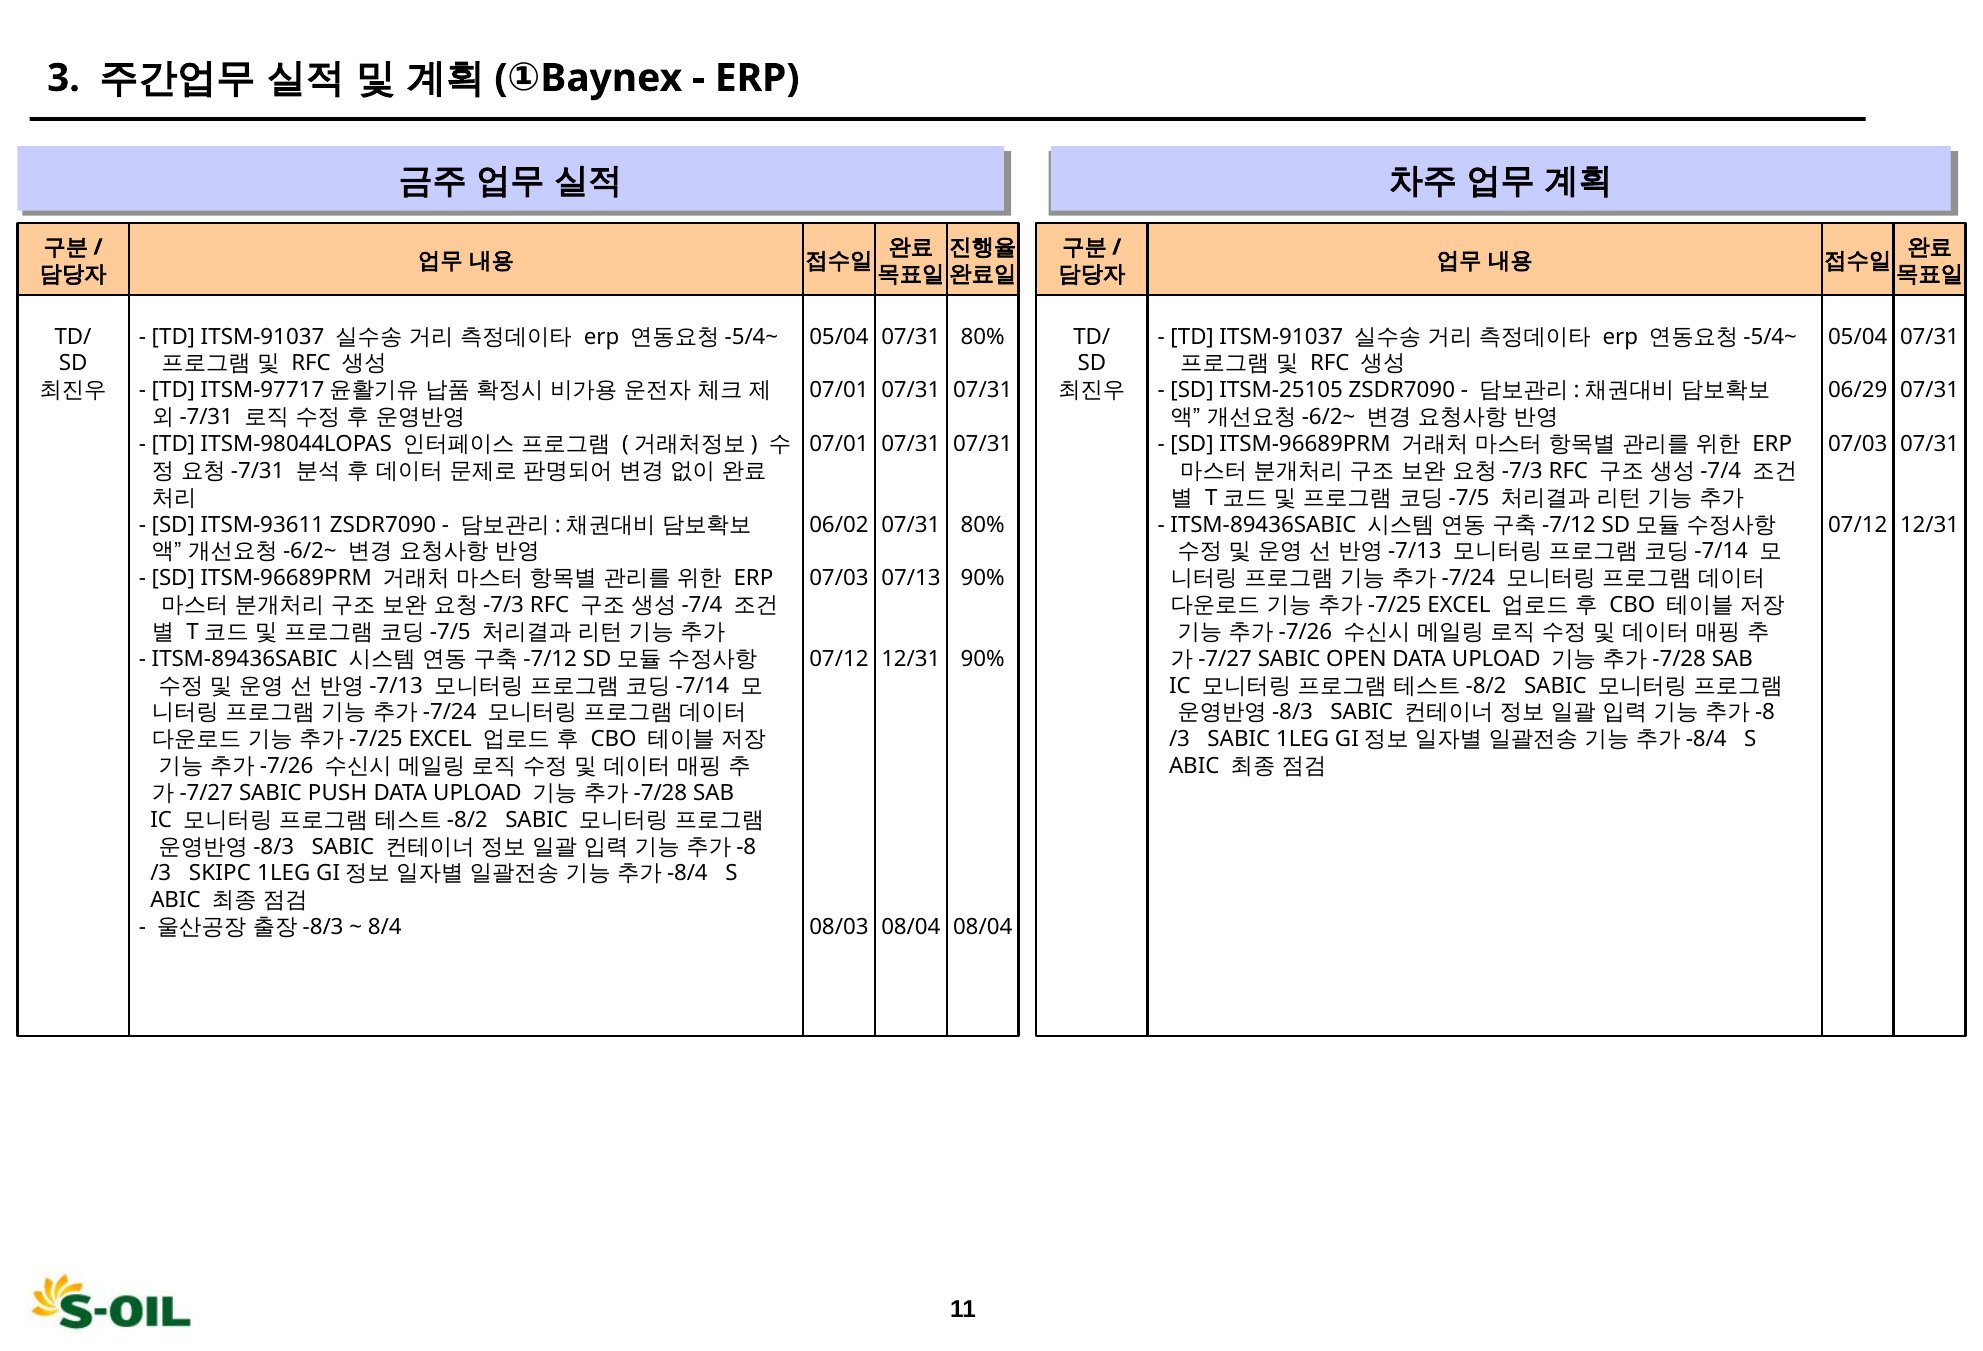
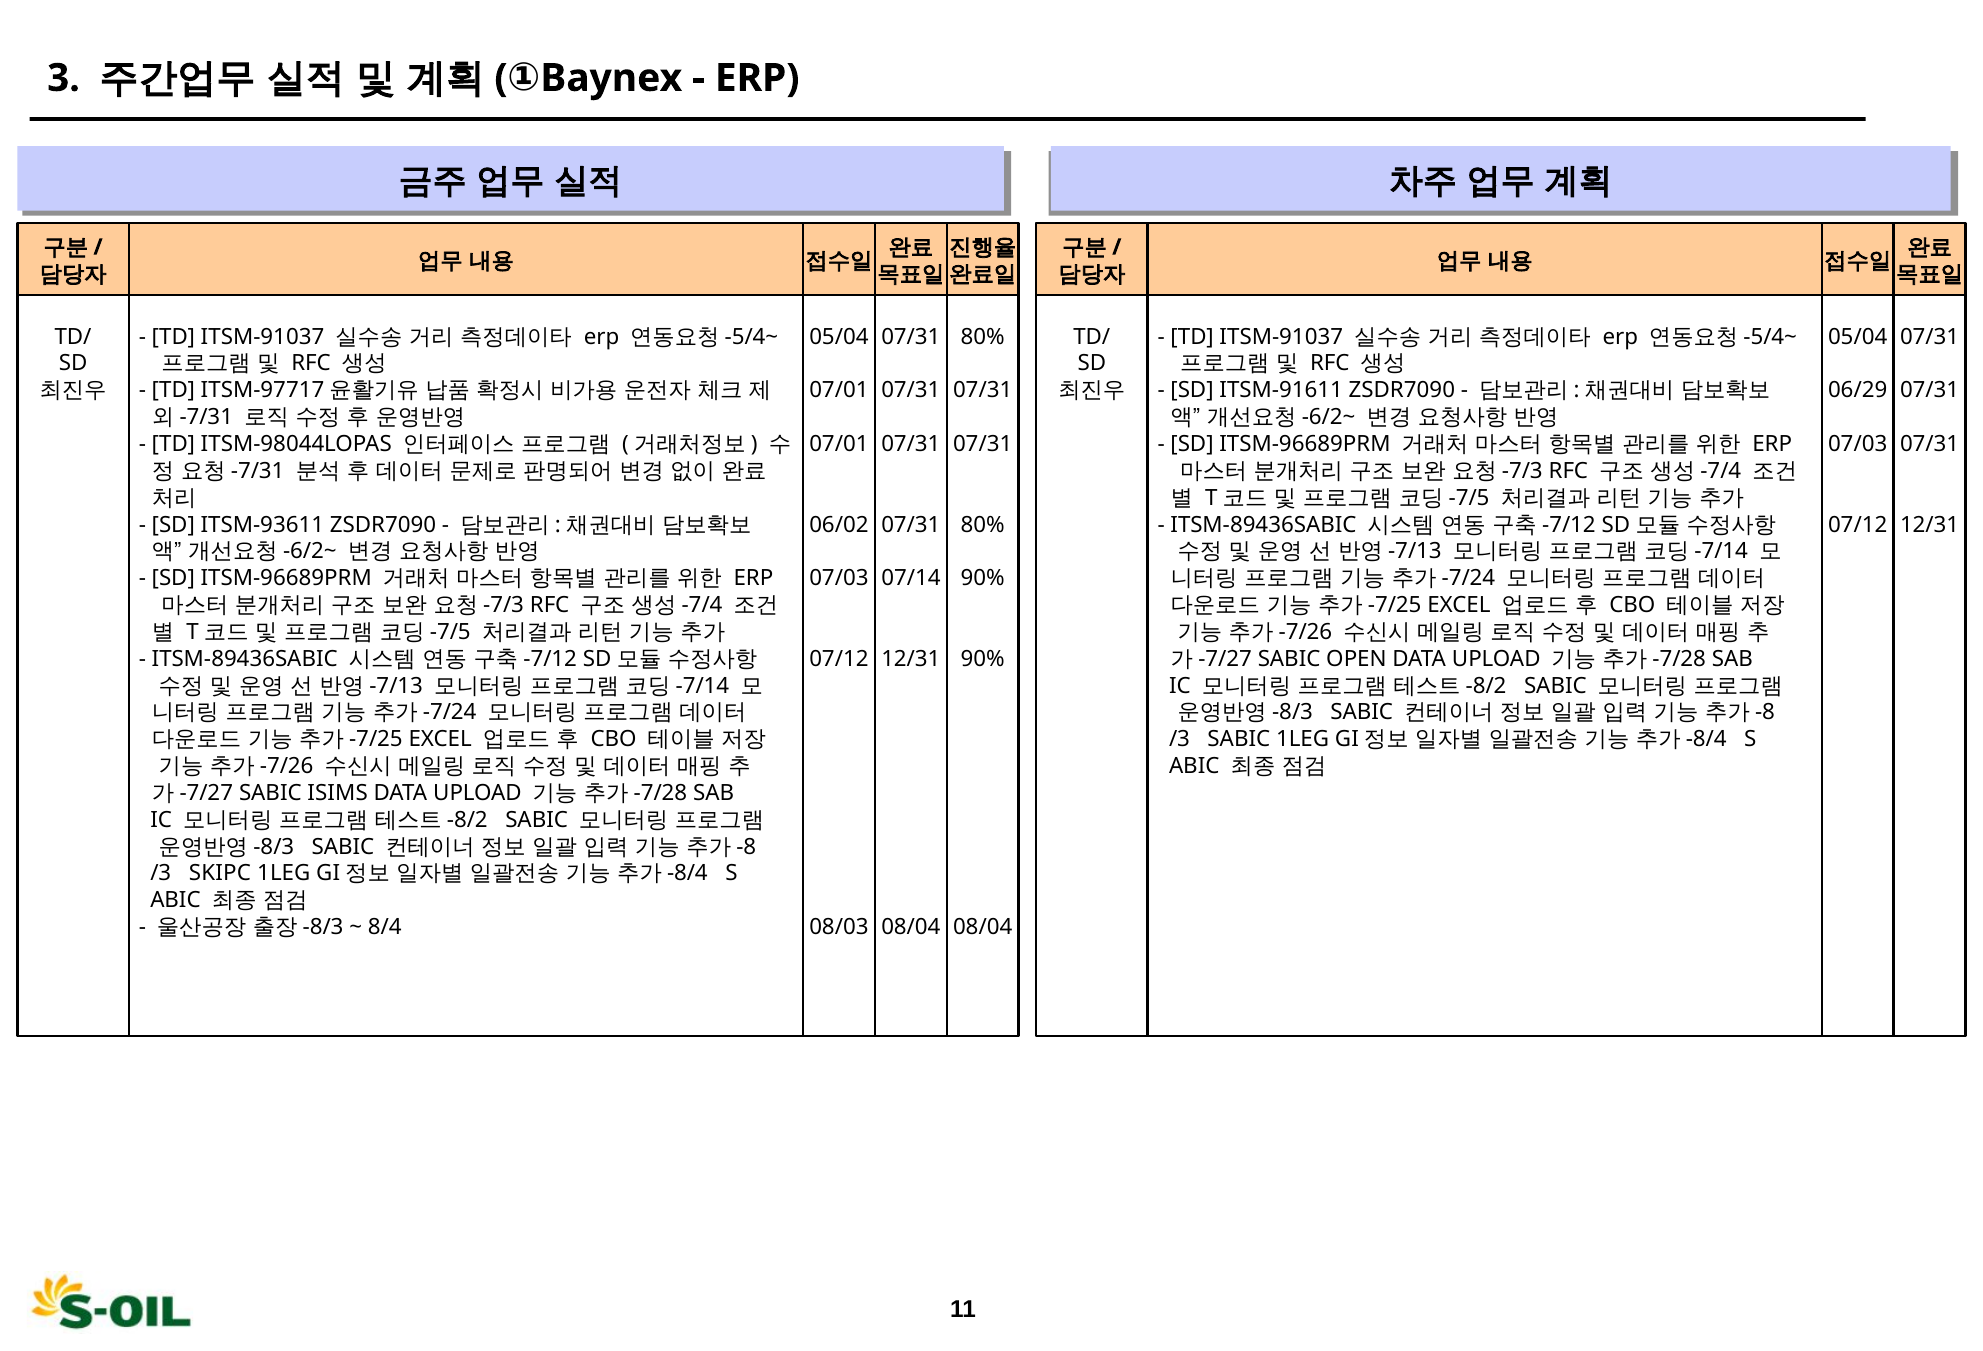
ITSM-25105: ITSM-25105 -> ITSM-91611
07/13: 07/13 -> 07/14
PUSH: PUSH -> ISIMS
